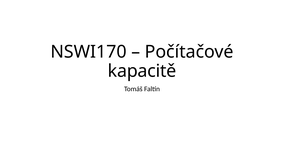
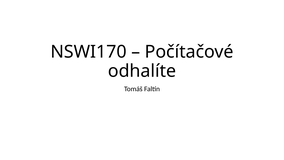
kapacitě: kapacitě -> odhalíte
